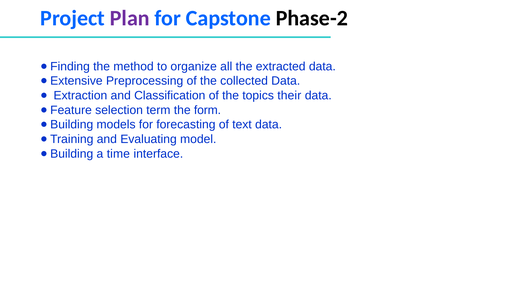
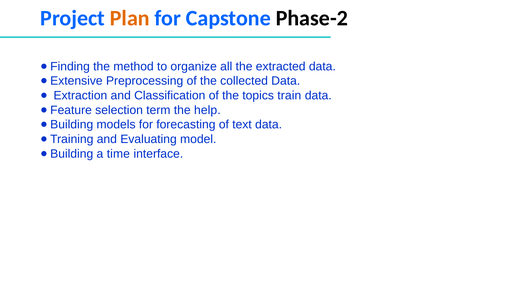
Plan colour: purple -> orange
their: their -> train
form: form -> help
